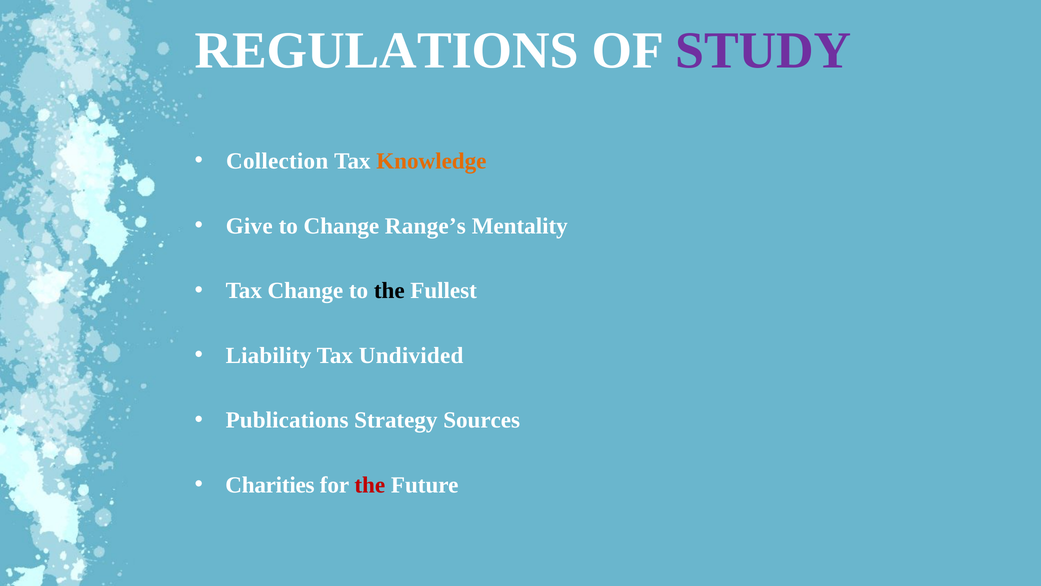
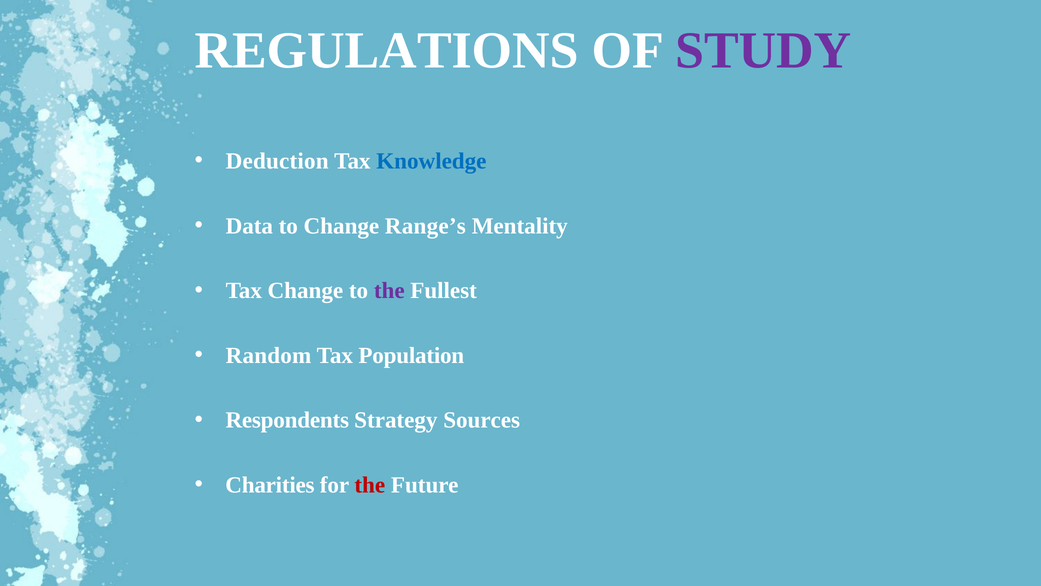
Collection: Collection -> Deduction
Knowledge colour: orange -> blue
Give: Give -> Data
the at (389, 291) colour: black -> purple
Liability: Liability -> Random
Undivided: Undivided -> Population
Publications: Publications -> Respondents
